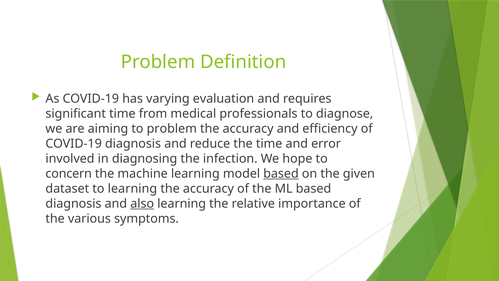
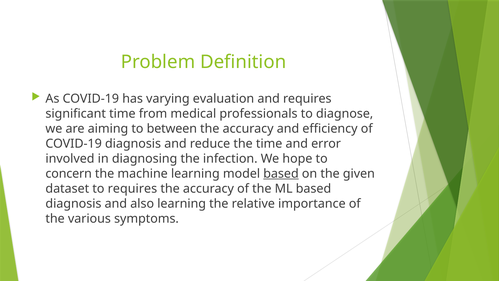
to problem: problem -> between
to learning: learning -> requires
also underline: present -> none
